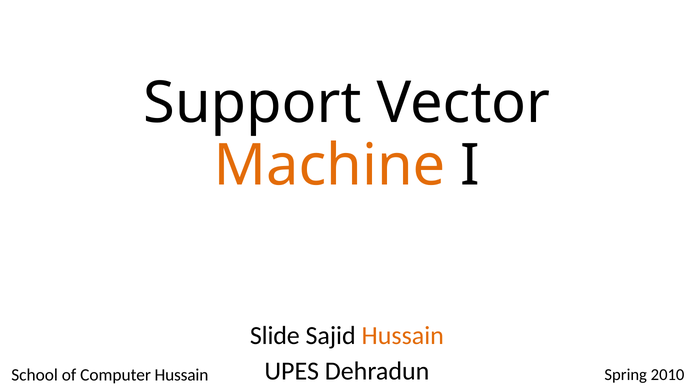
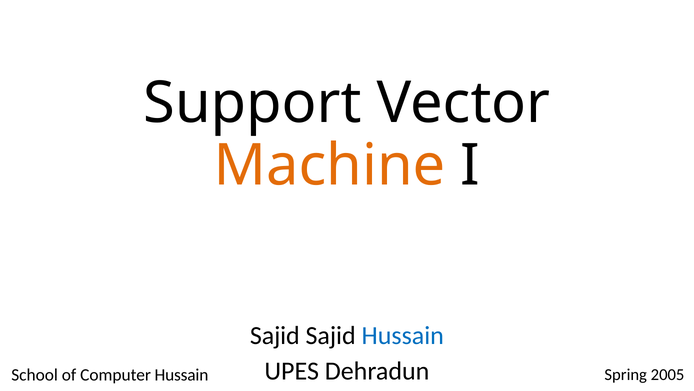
Slide at (275, 335): Slide -> Sajid
Hussain at (403, 335) colour: orange -> blue
2010: 2010 -> 2005
